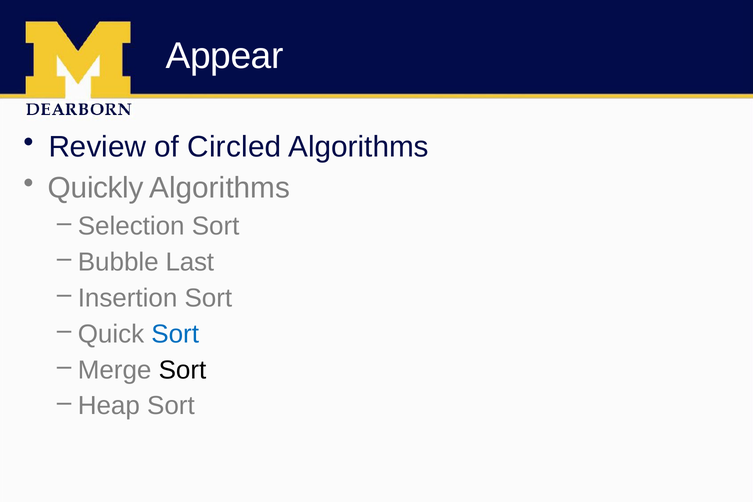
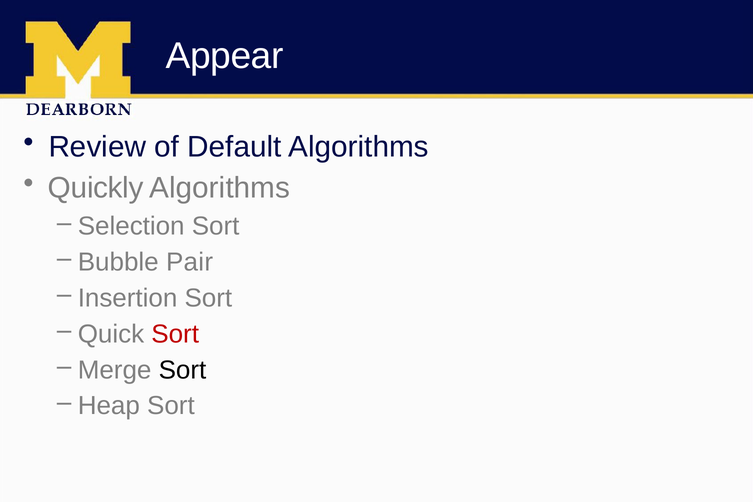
Circled: Circled -> Default
Last: Last -> Pair
Sort at (175, 334) colour: blue -> red
